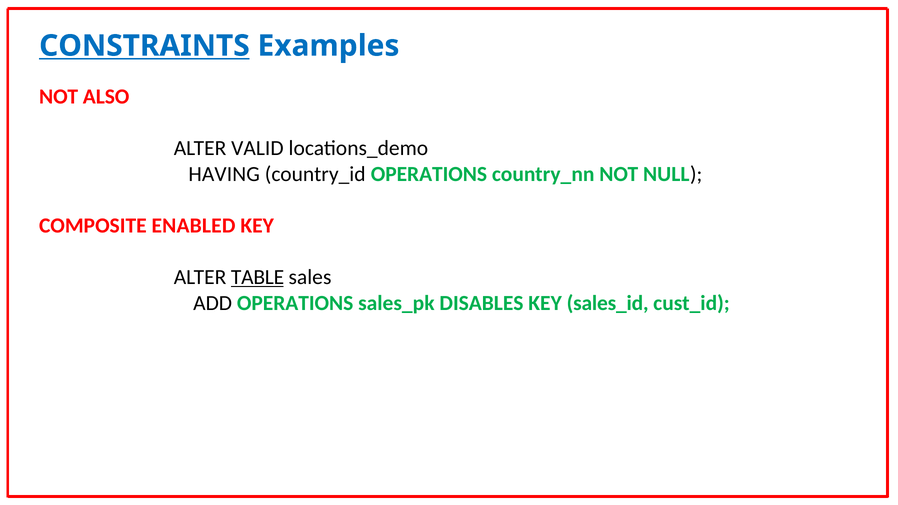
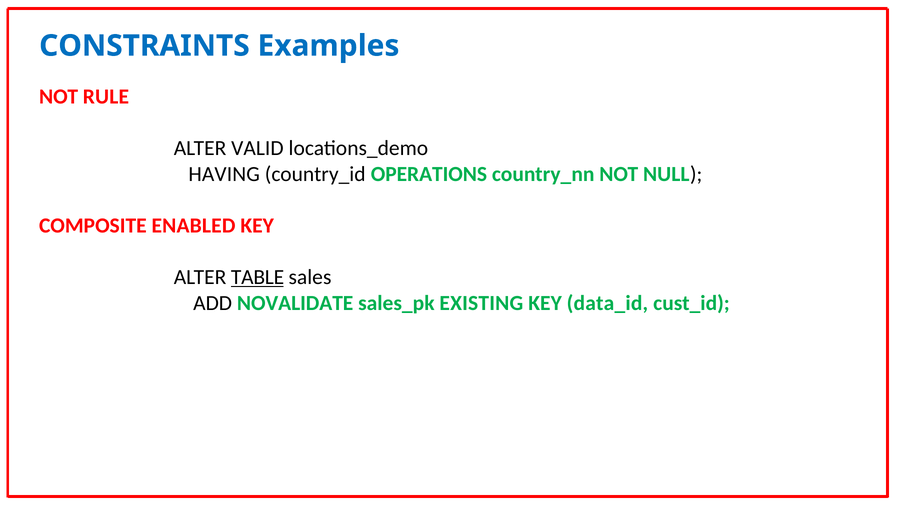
CONSTRAINTS underline: present -> none
ALSO: ALSO -> RULE
ADD OPERATIONS: OPERATIONS -> NOVALIDATE
DISABLES: DISABLES -> EXISTING
sales_id: sales_id -> data_id
